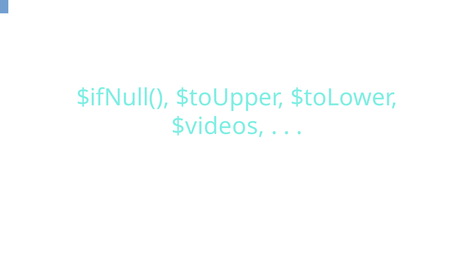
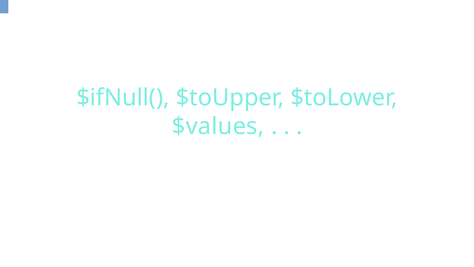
$videos: $videos -> $values
